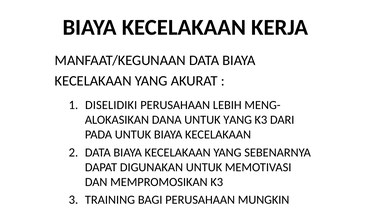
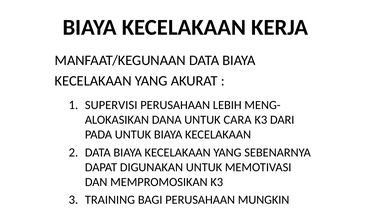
DISELIDIKI: DISELIDIKI -> SUPERVISI
UNTUK YANG: YANG -> CARA
